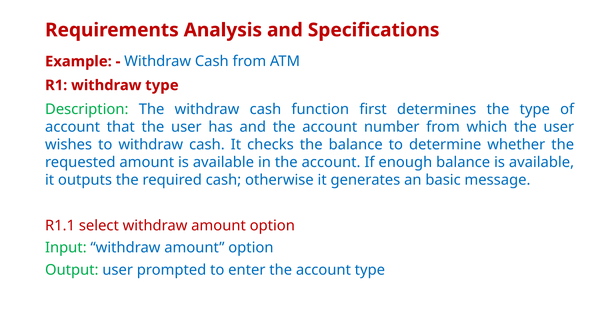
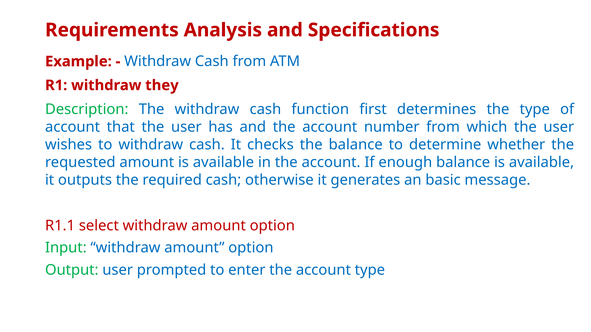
withdraw type: type -> they
